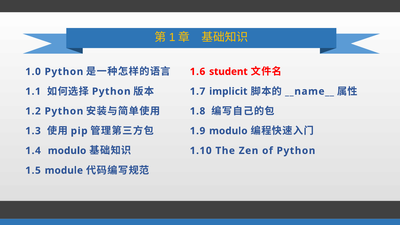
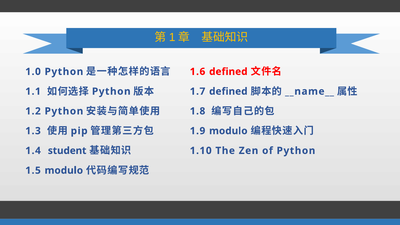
1.6 student: student -> defined
1.7 implicit: implicit -> defined
1.4 modulo: modulo -> student
1.5 module: module -> modulo
